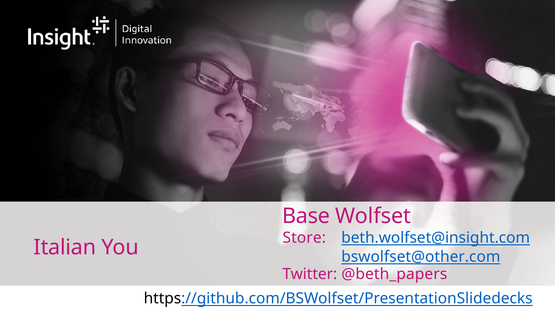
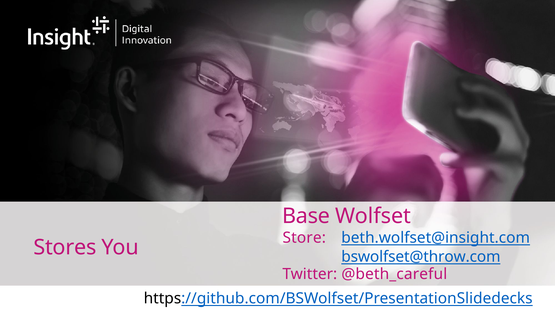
Italian: Italian -> Stores
bswolfset@other.com: bswolfset@other.com -> bswolfset@throw.com
@beth_papers: @beth_papers -> @beth_careful
